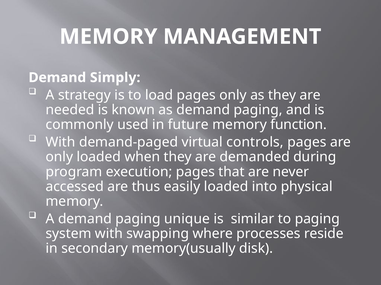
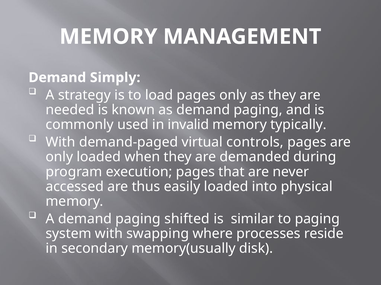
future: future -> invalid
function: function -> typically
unique: unique -> shifted
